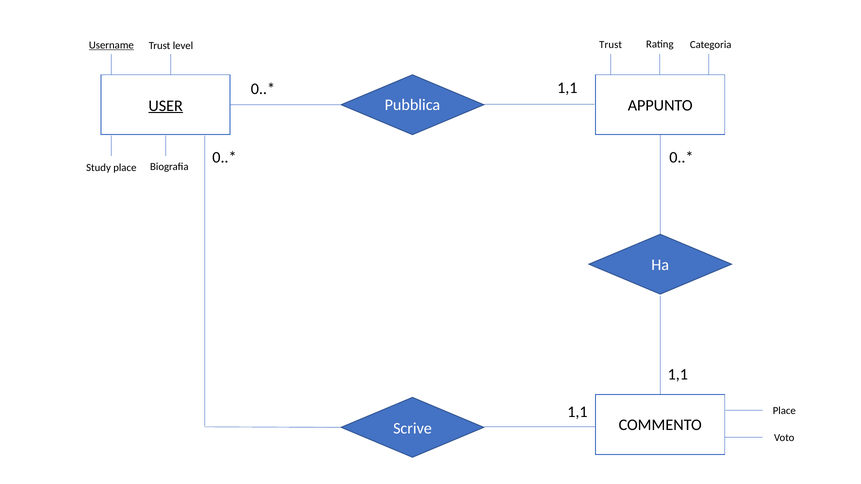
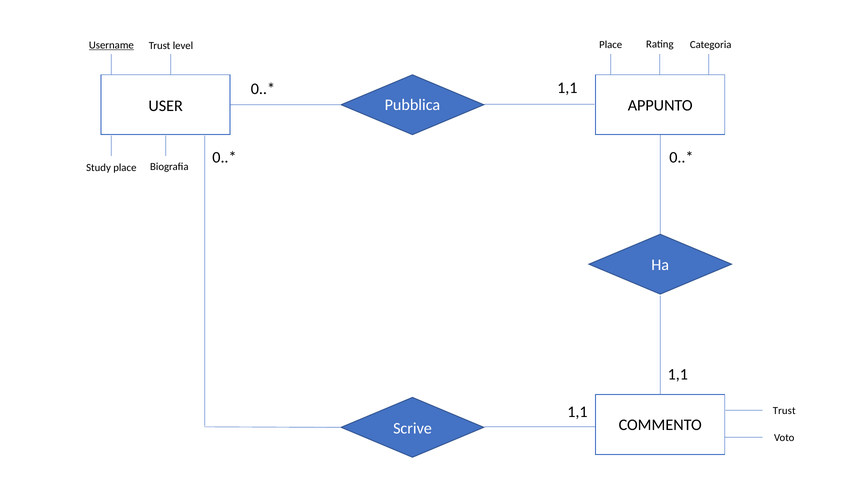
Trust at (611, 45): Trust -> Place
USER underline: present -> none
Place at (784, 411): Place -> Trust
